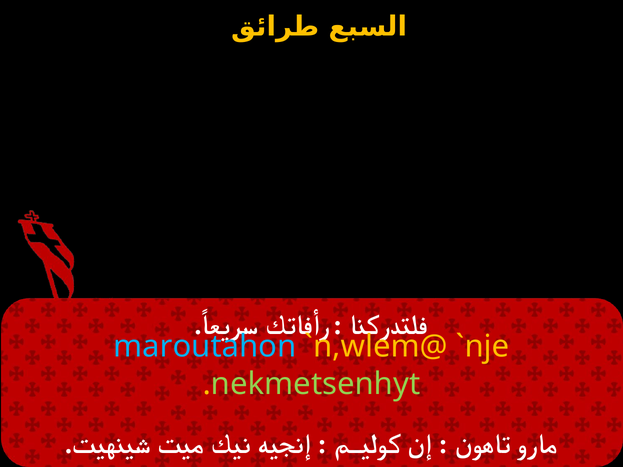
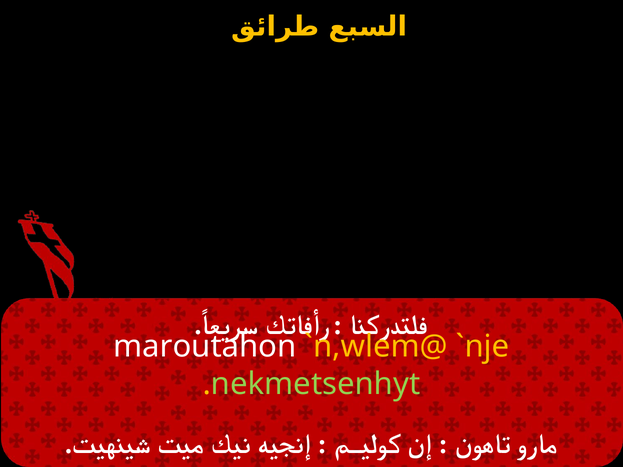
maroutahon colour: light blue -> white
